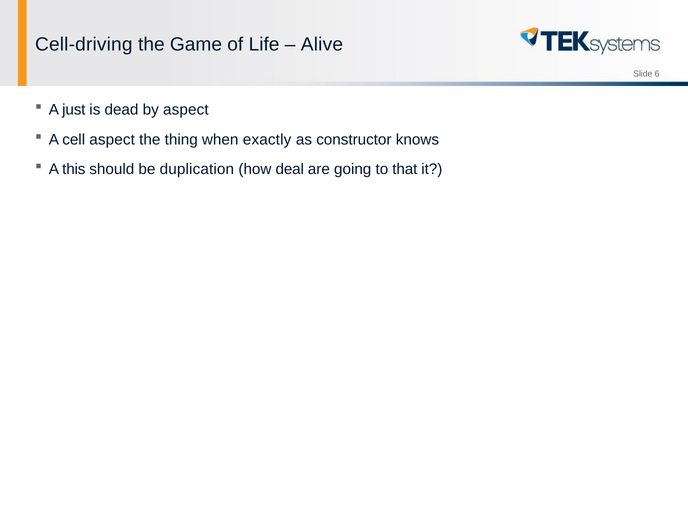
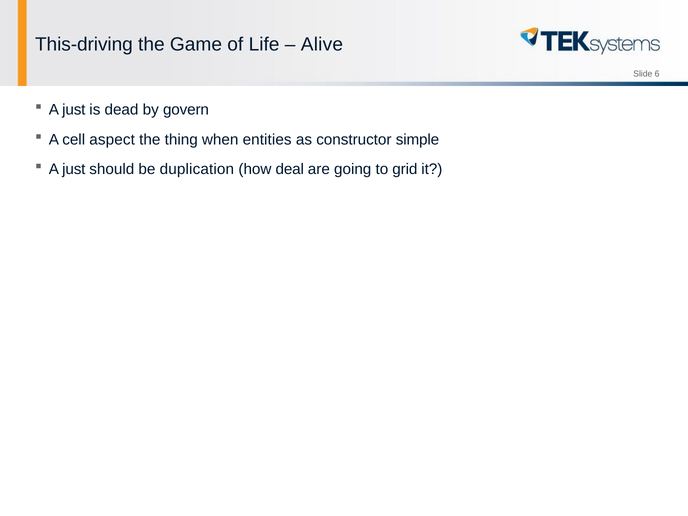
Cell-driving: Cell-driving -> This-driving
by aspect: aspect -> govern
exactly: exactly -> entities
knows: knows -> simple
this at (74, 169): this -> just
that: that -> grid
